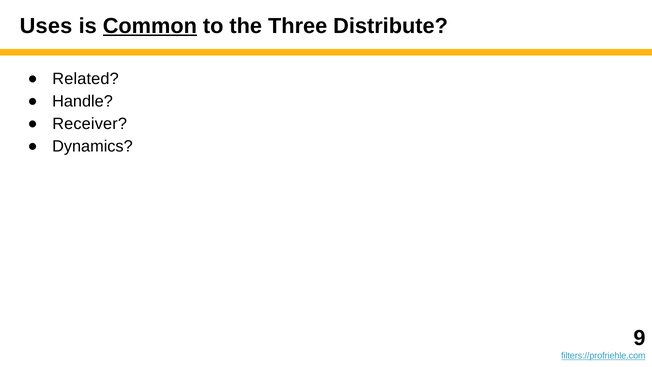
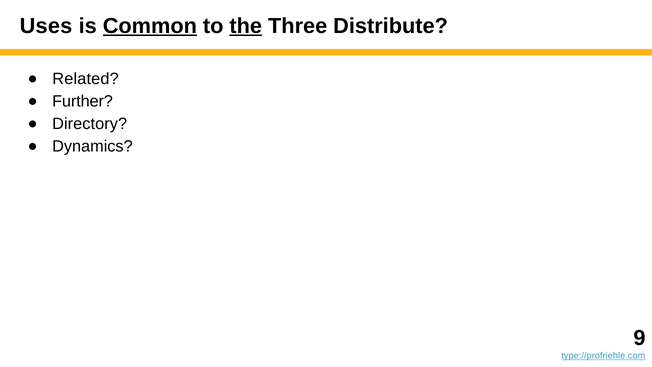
the underline: none -> present
Handle: Handle -> Further
Receiver: Receiver -> Directory
filters://profriehle.com: filters://profriehle.com -> type://profriehle.com
